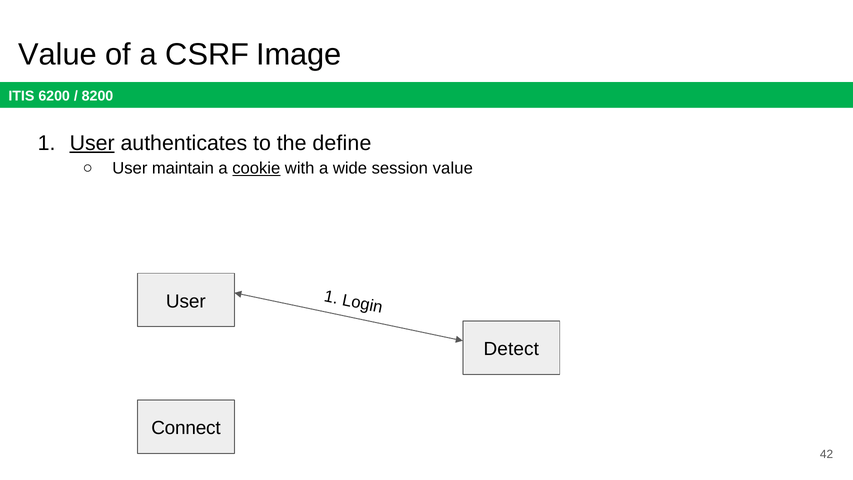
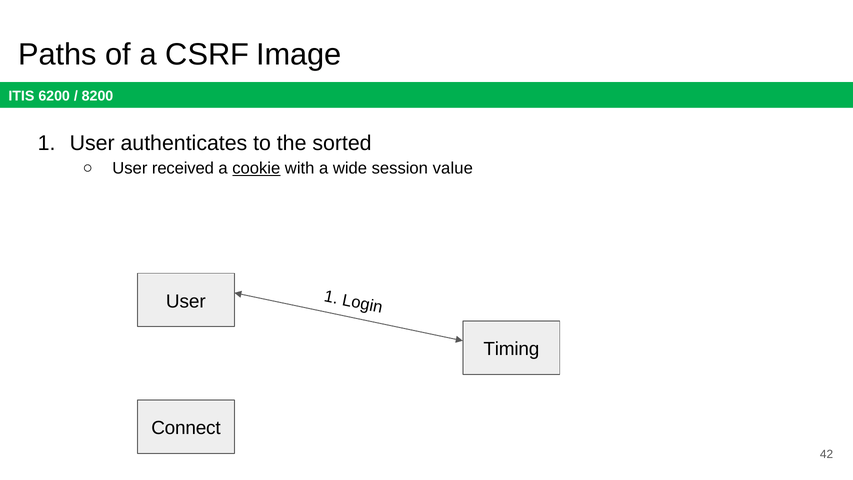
Value at (57, 54): Value -> Paths
User at (92, 143) underline: present -> none
define: define -> sorted
maintain: maintain -> received
Detect: Detect -> Timing
